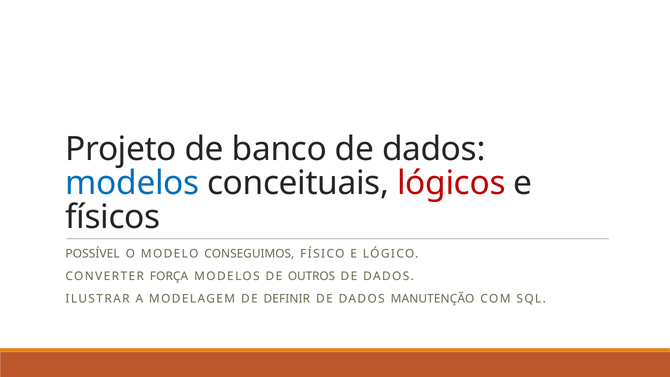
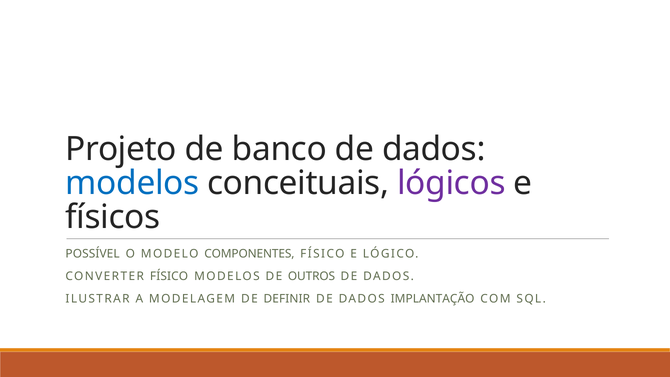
lógicos colour: red -> purple
CONSEGUIMOS: CONSEGUIMOS -> COMPONENTES
CONVERTER FORÇA: FORÇA -> FÍSICO
MANUTENÇÃO: MANUTENÇÃO -> IMPLANTAÇÃO
